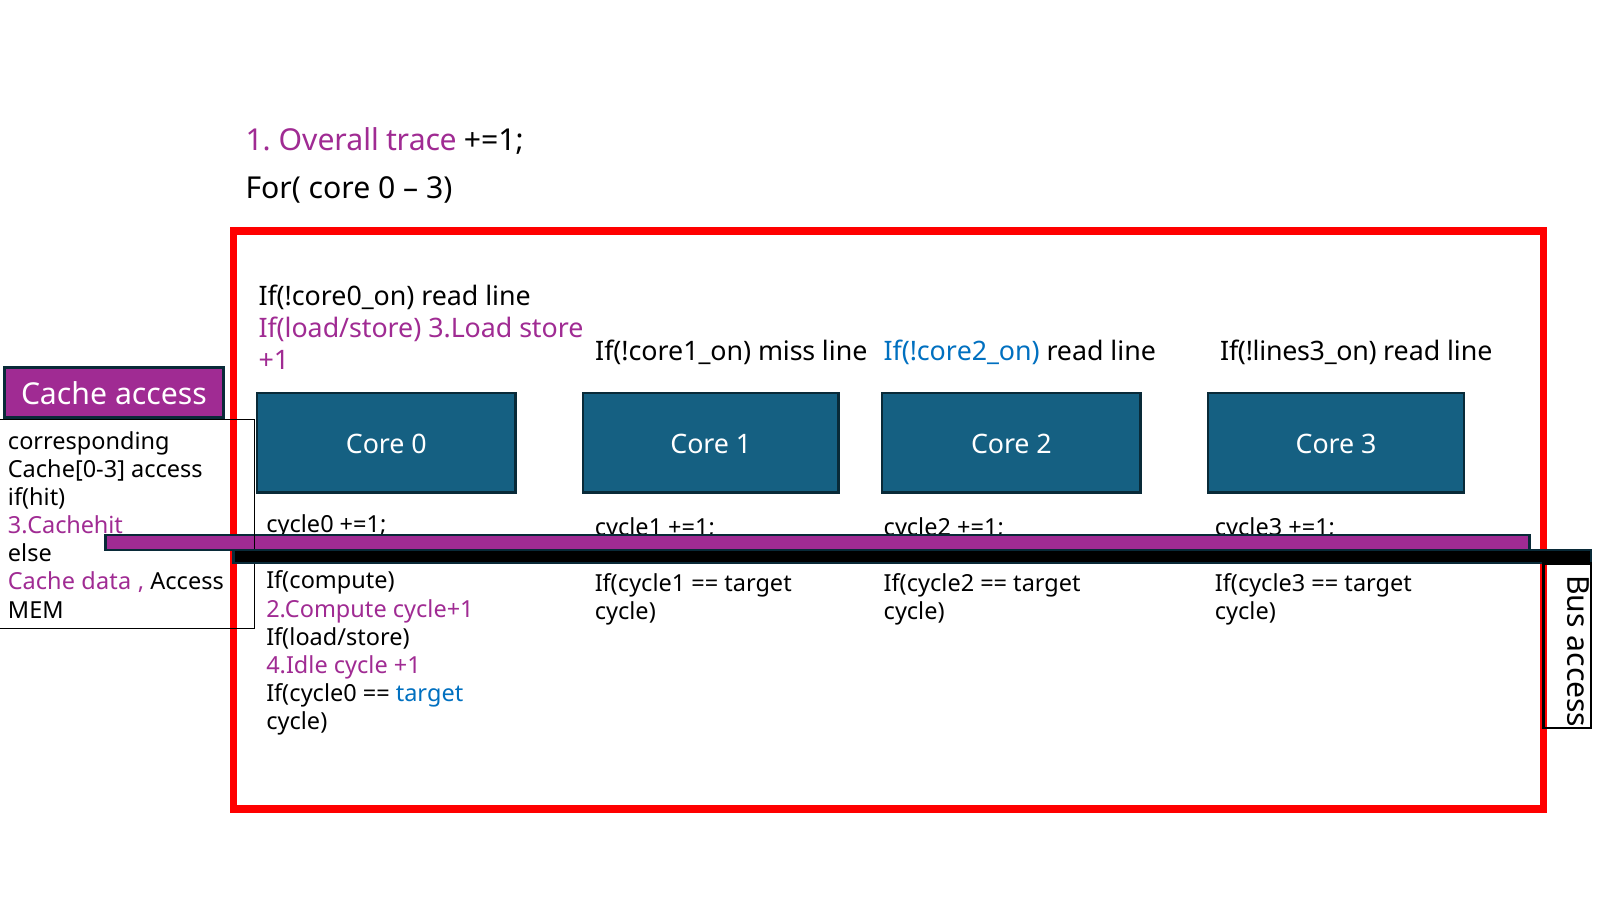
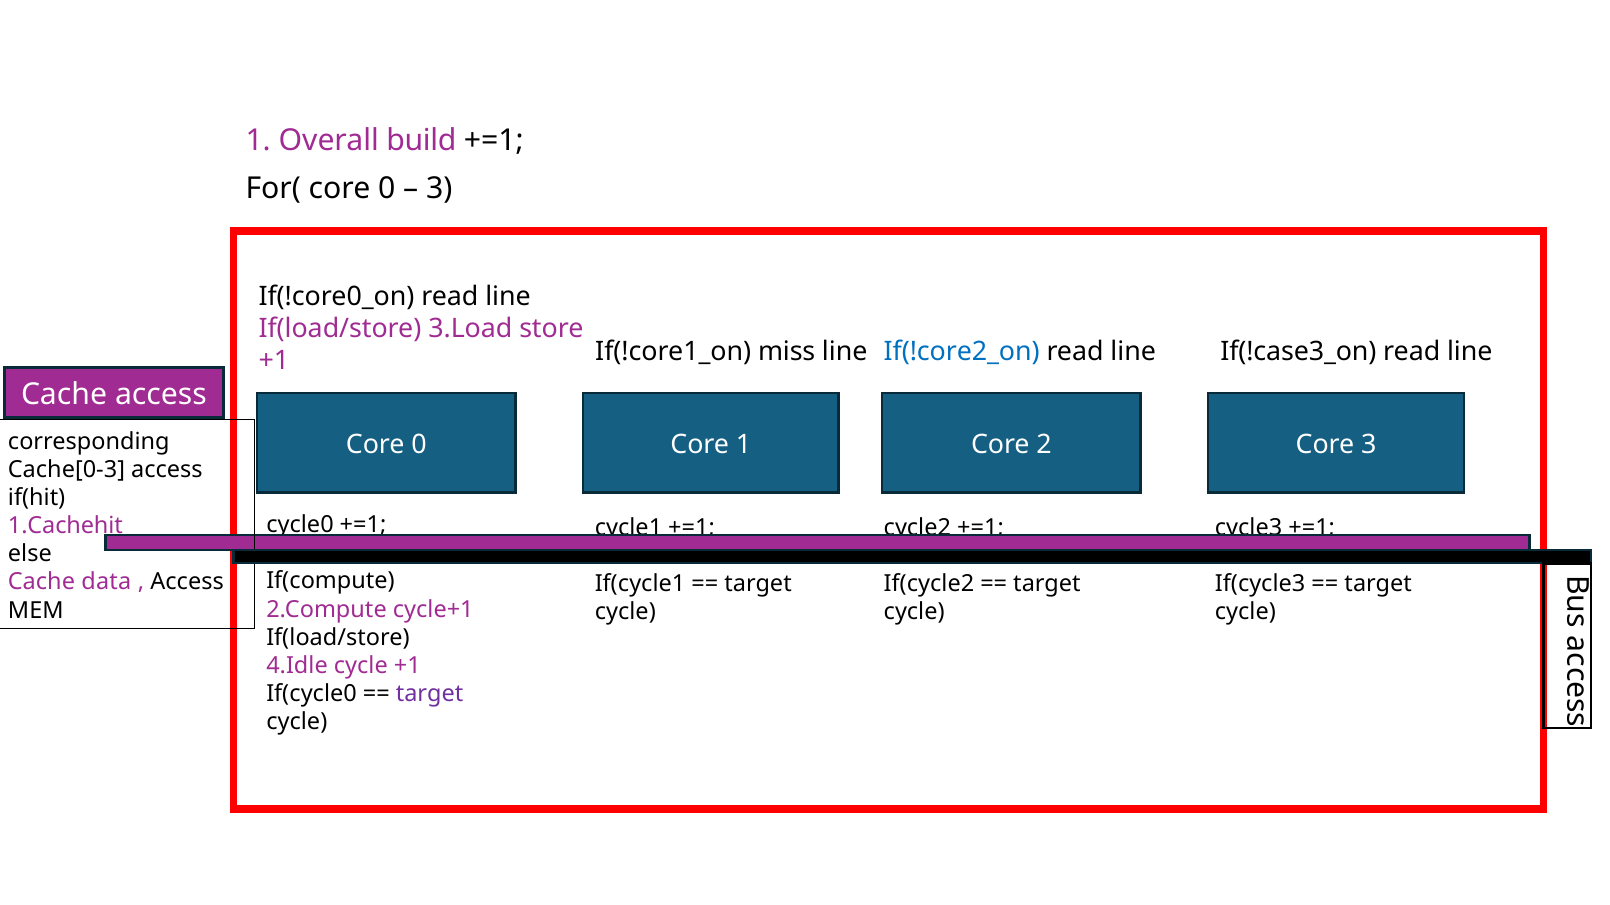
trace: trace -> build
If(!lines3_on: If(!lines3_on -> If(!case3_on
3.Cachehit: 3.Cachehit -> 1.Cachehit
target at (430, 694) colour: blue -> purple
